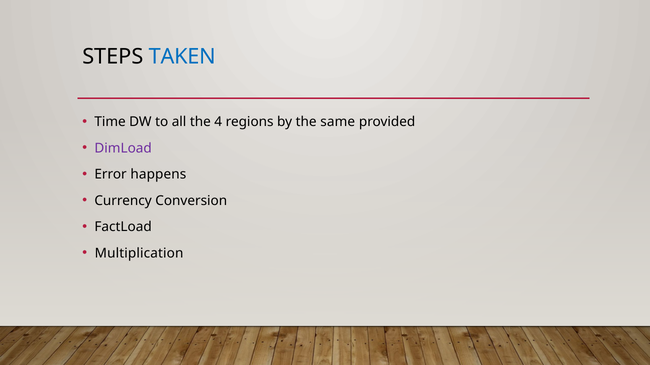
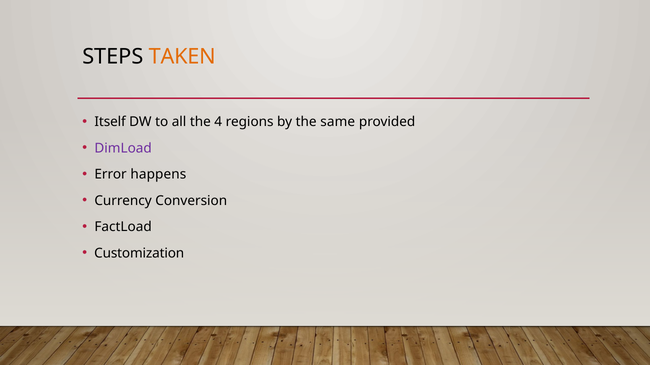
TAKEN colour: blue -> orange
Time: Time -> Itself
Multiplication: Multiplication -> Customization
